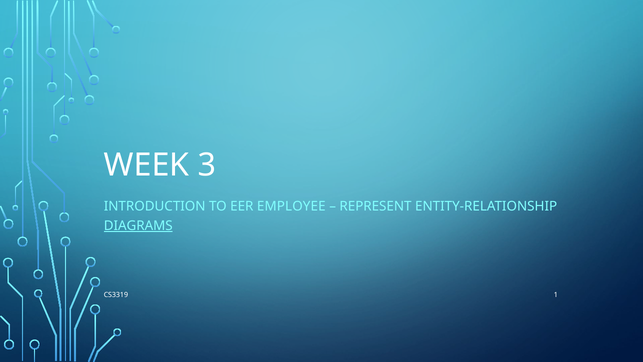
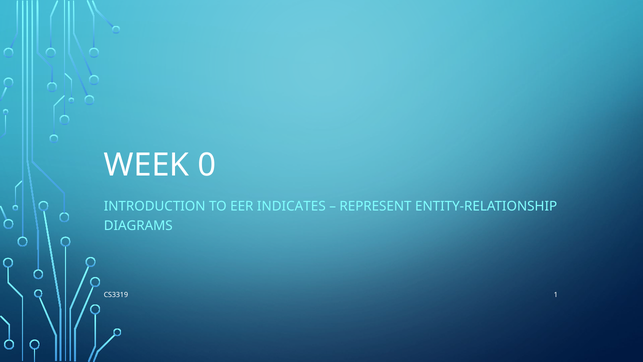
3: 3 -> 0
EMPLOYEE: EMPLOYEE -> INDICATES
DIAGRAMS underline: present -> none
